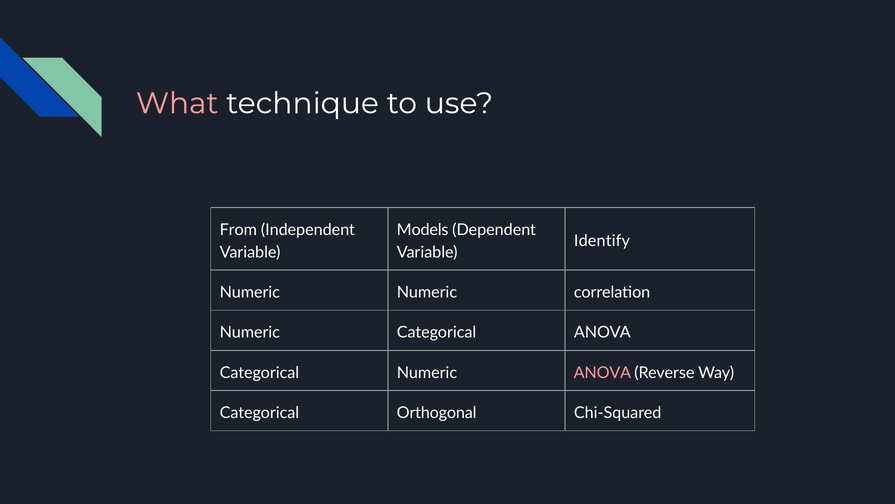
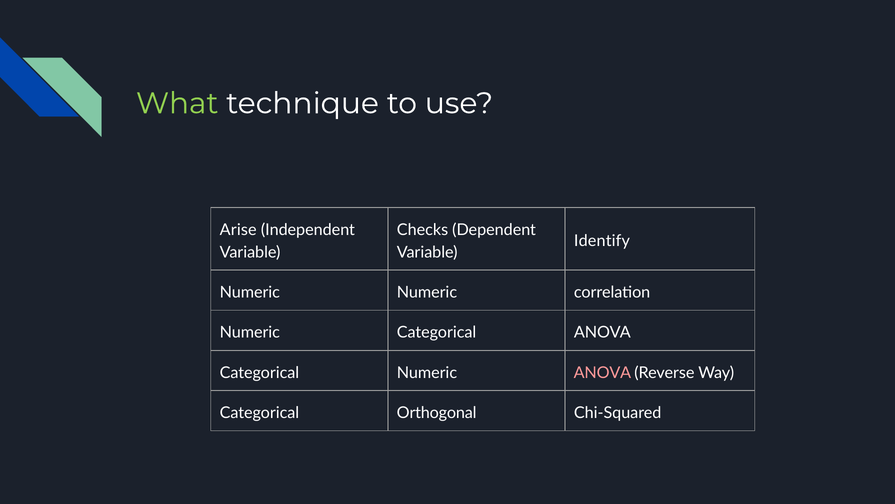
What colour: pink -> light green
From: From -> Arise
Models: Models -> Checks
